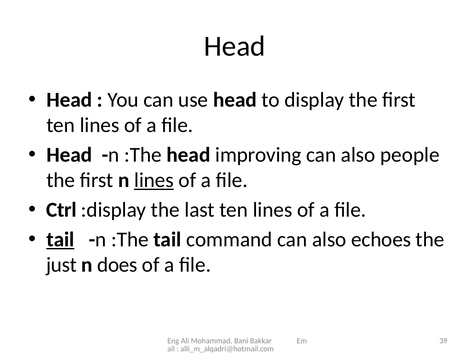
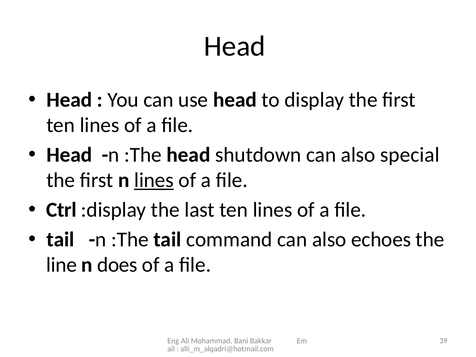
improving: improving -> shutdown
people: people -> special
tail at (60, 240) underline: present -> none
just: just -> line
